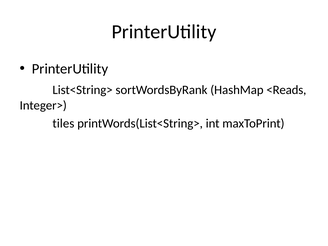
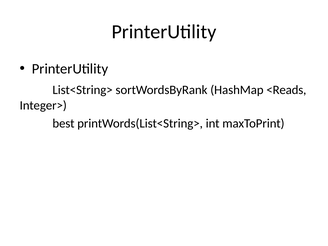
tiles: tiles -> best
